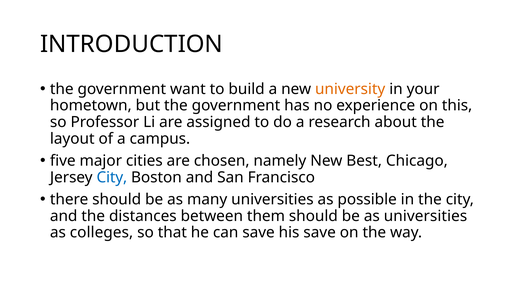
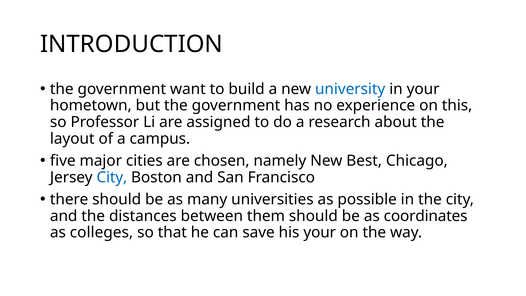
university colour: orange -> blue
as universities: universities -> coordinates
his save: save -> your
